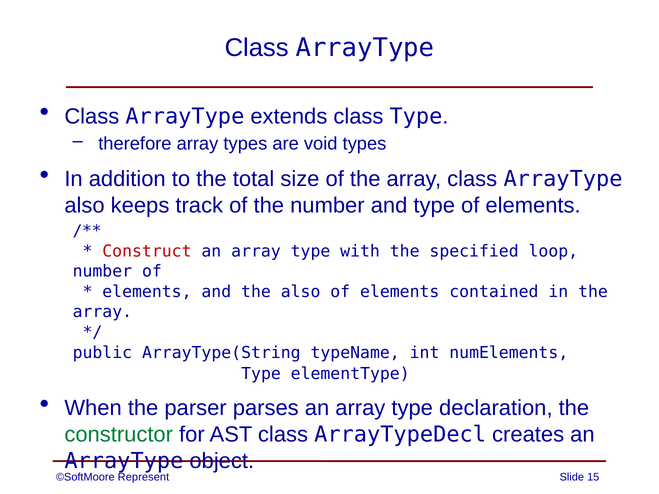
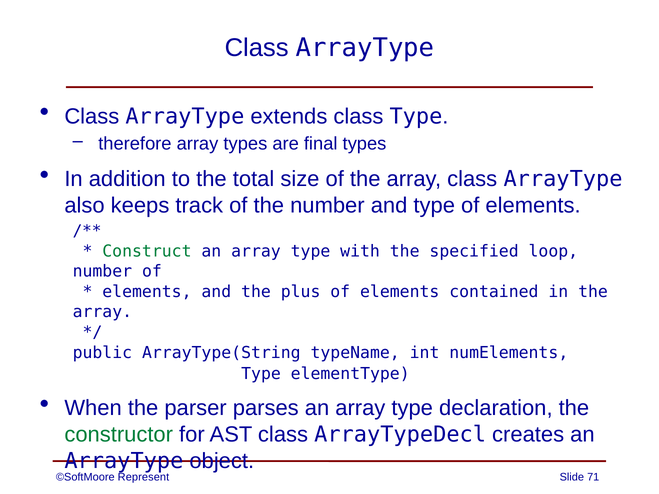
void: void -> final
Construct colour: red -> green
the also: also -> plus
15: 15 -> 71
